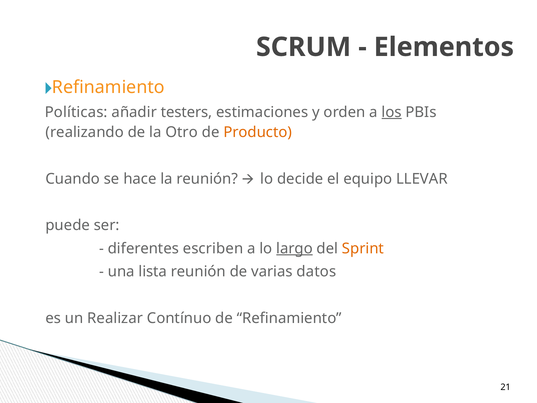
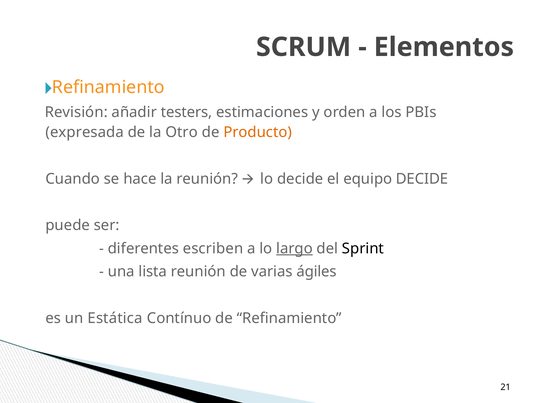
Políticas: Políticas -> Revisión
los underline: present -> none
realizando: realizando -> expresada
equipo LLEVAR: LLEVAR -> DECIDE
Sprint colour: orange -> black
datos: datos -> ágiles
Realizar: Realizar -> Estática
